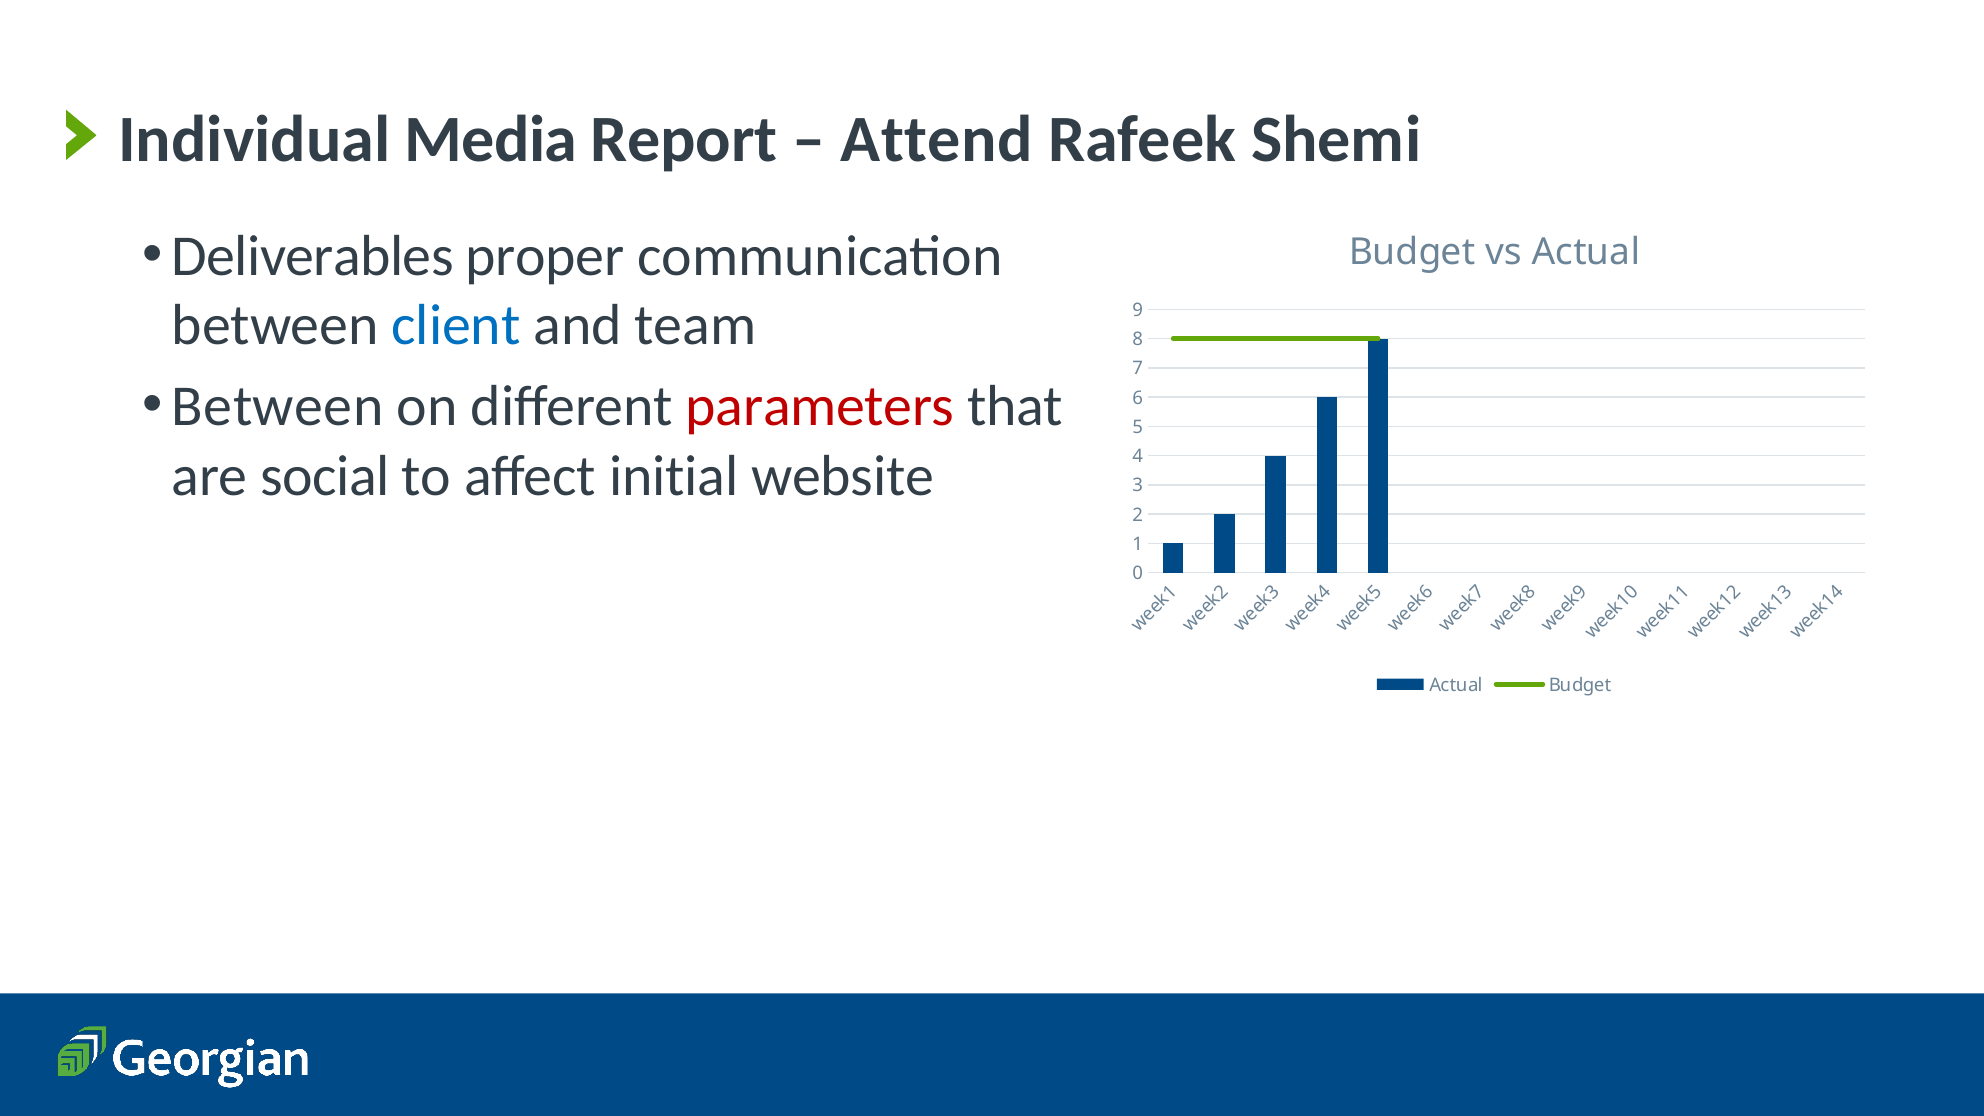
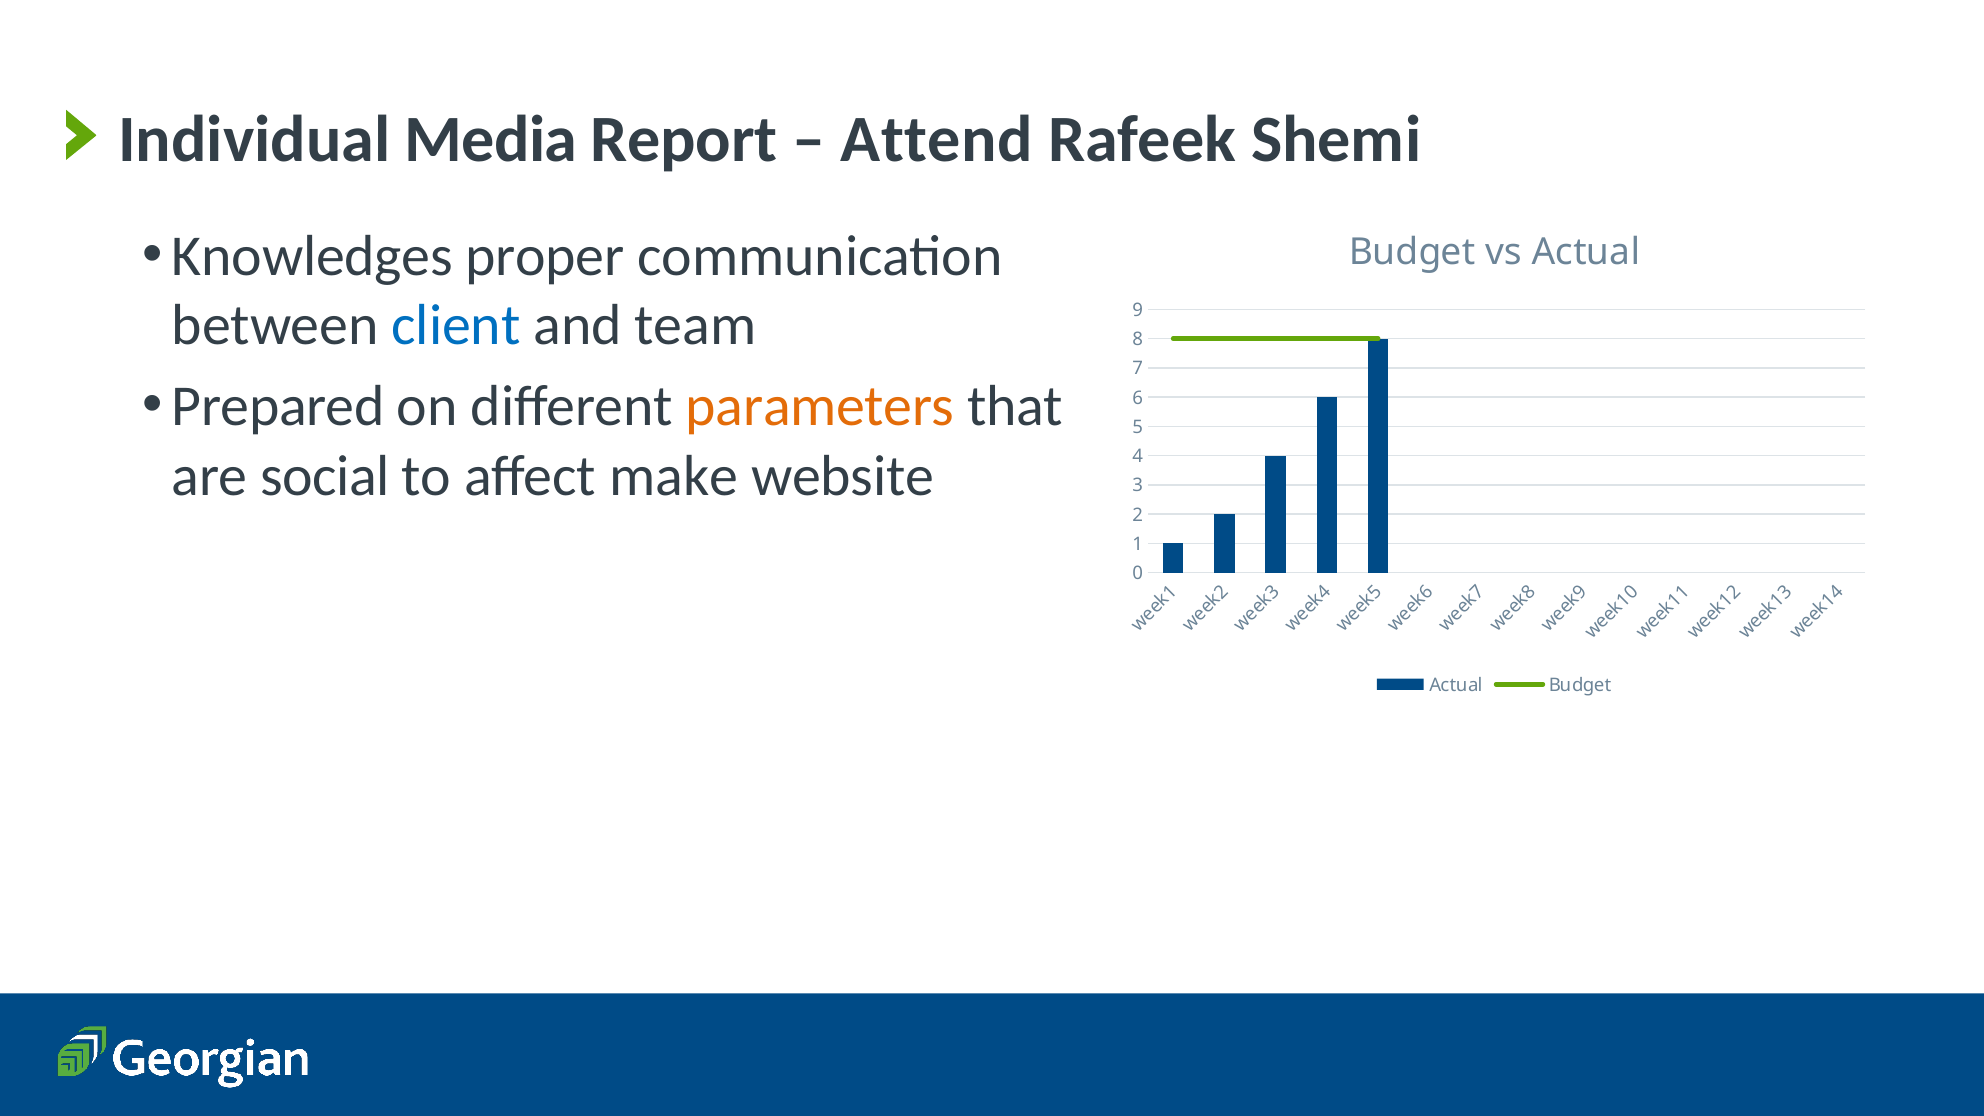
Deliverables: Deliverables -> Knowledges
Between at (278, 407): Between -> Prepared
parameters colour: red -> orange
initial: initial -> make
